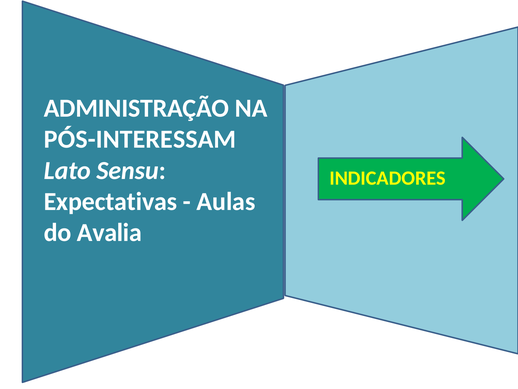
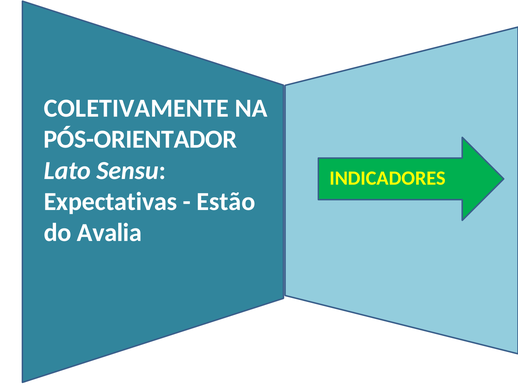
ADMINISTRAÇÃO: ADMINISTRAÇÃO -> COLETIVAMENTE
PÓS-INTERESSAM: PÓS-INTERESSAM -> PÓS-ORIENTADOR
Aulas: Aulas -> Estão
